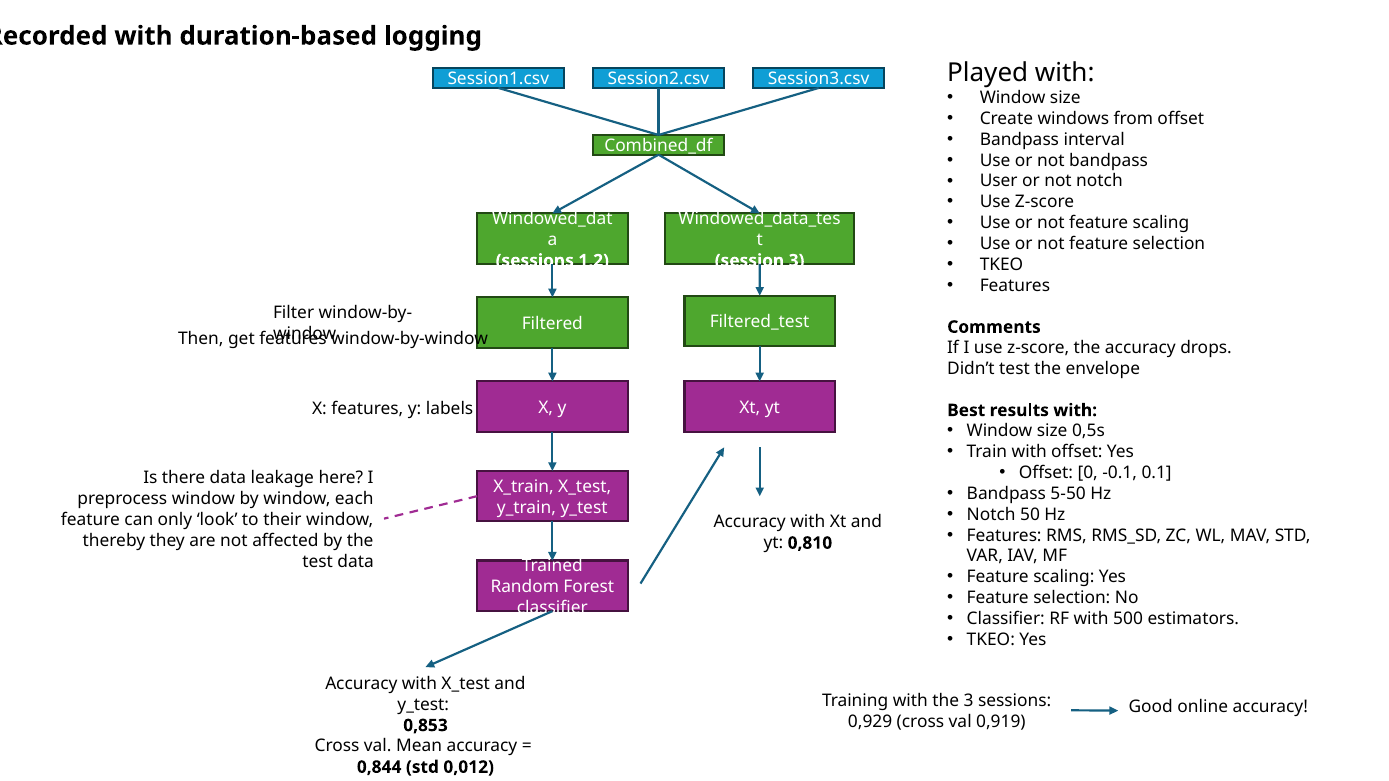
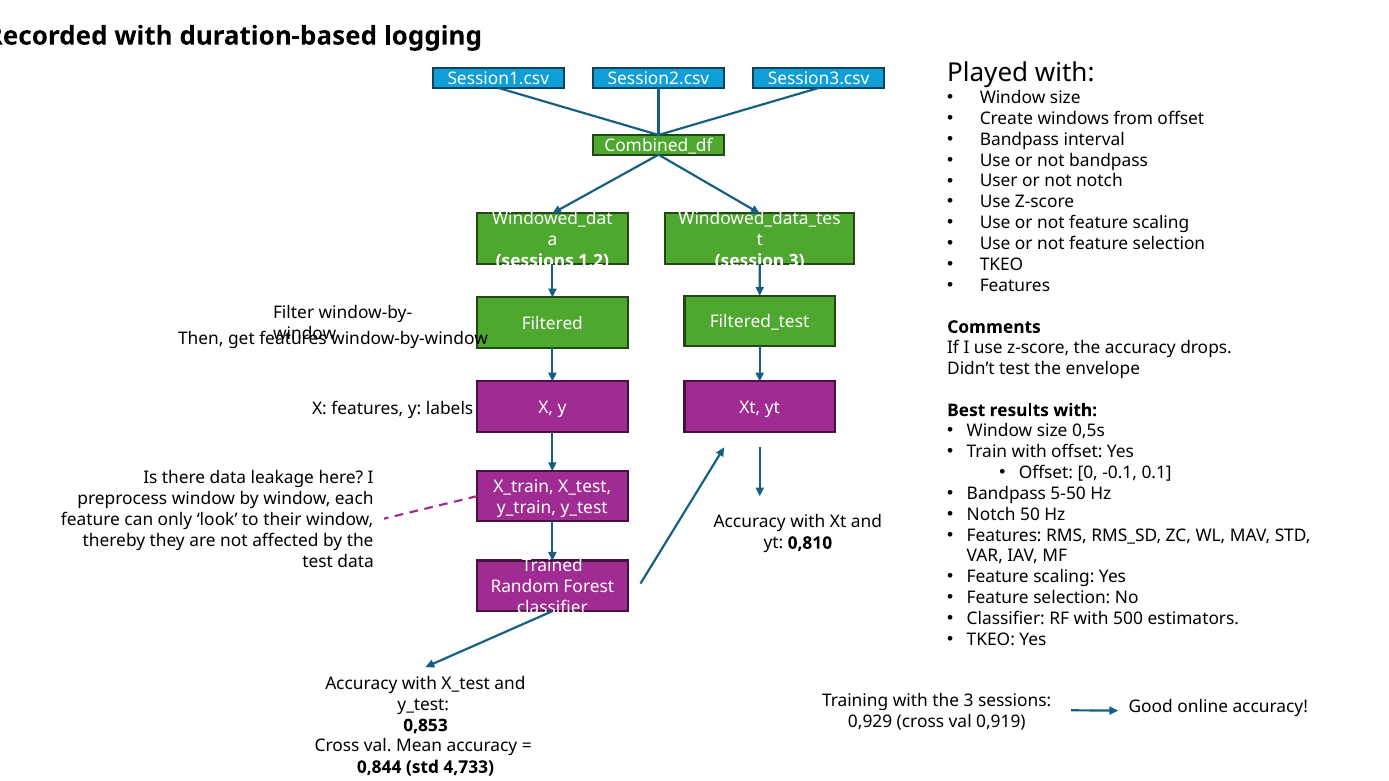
0,012: 0,012 -> 4,733
